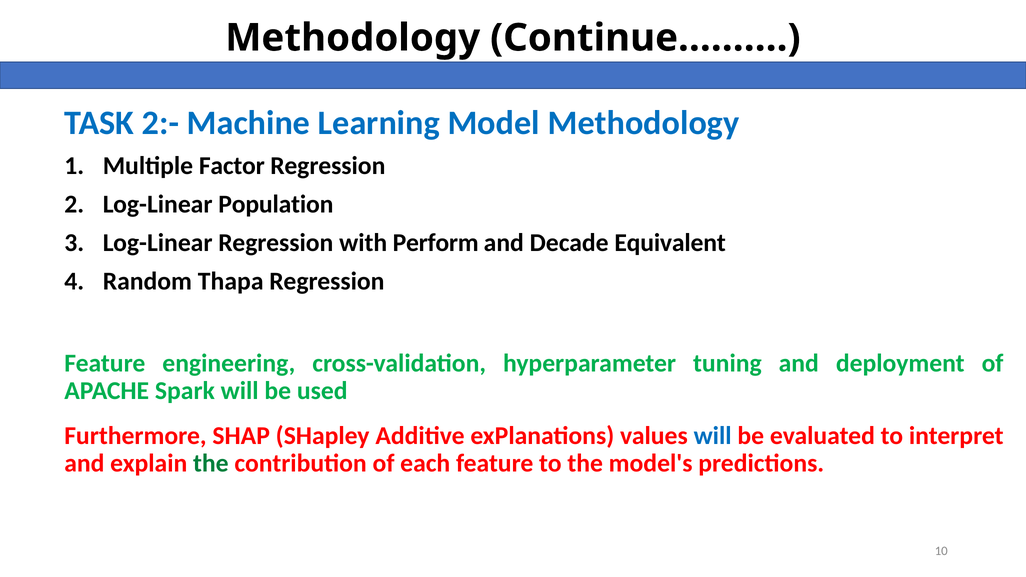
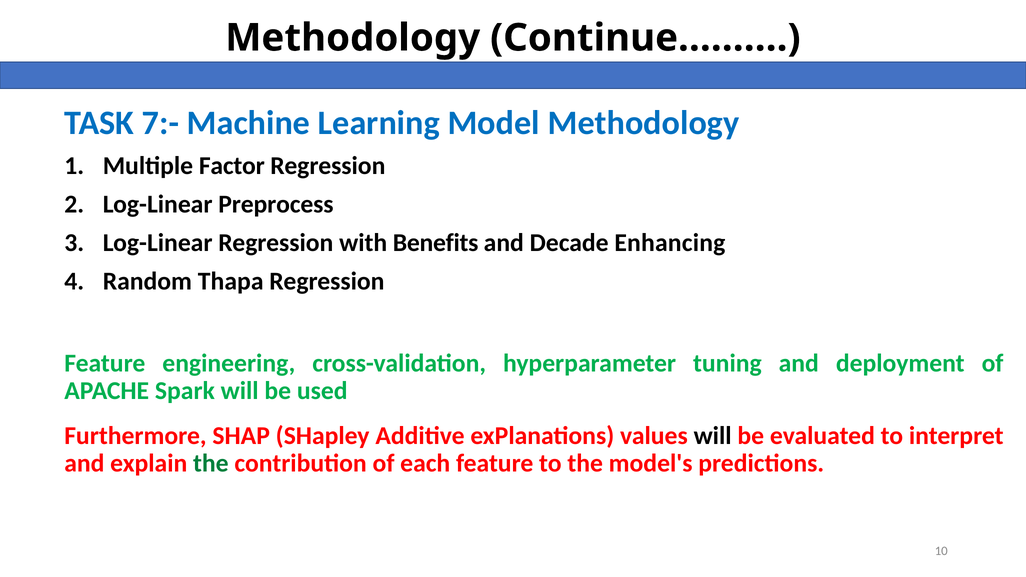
2:-: 2:- -> 7:-
Population: Population -> Preprocess
Perform: Perform -> Benefits
Equivalent: Equivalent -> Enhancing
will at (713, 436) colour: blue -> black
